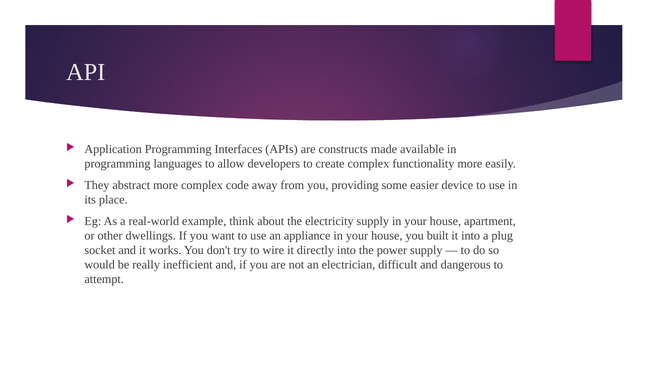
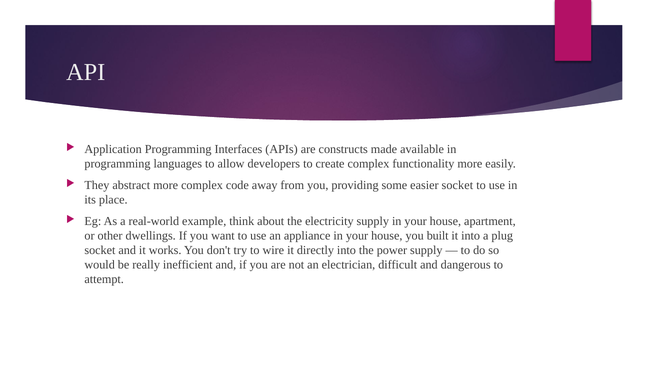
easier device: device -> socket
